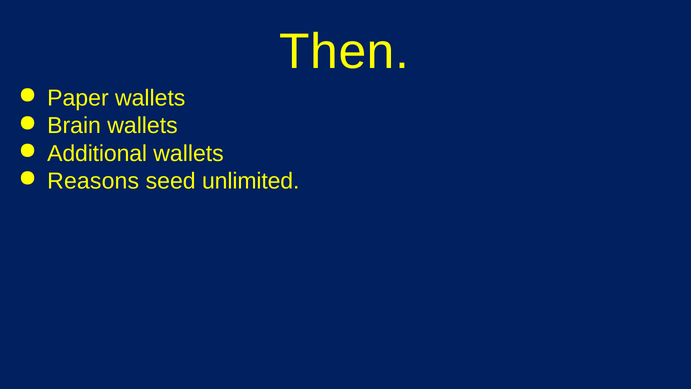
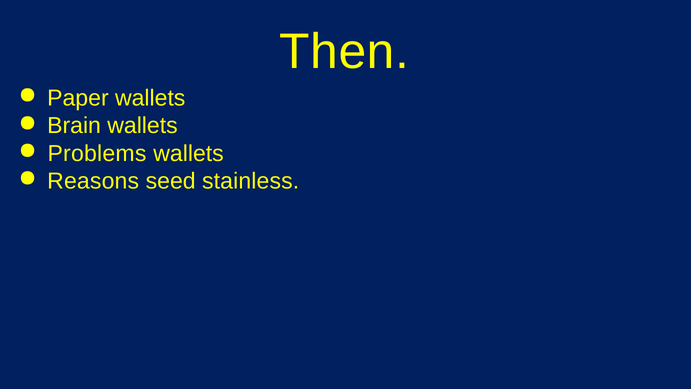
Additional: Additional -> Problems
unlimited: unlimited -> stainless
